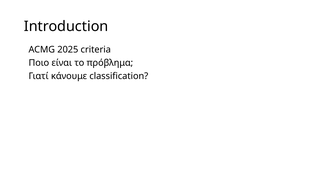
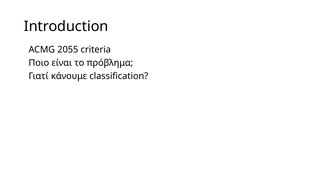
2025: 2025 -> 2055
